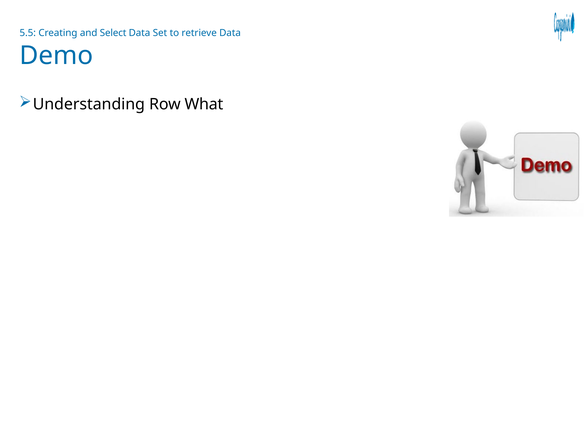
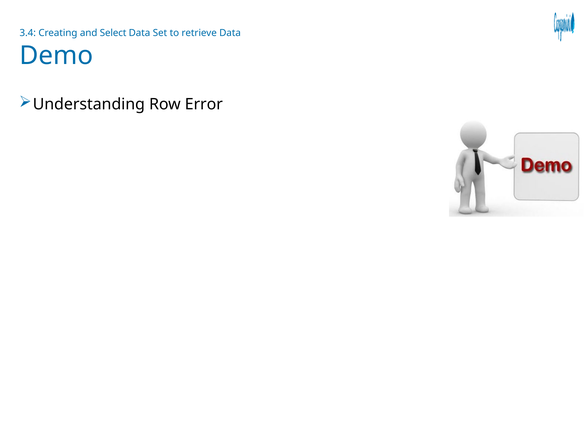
5.5: 5.5 -> 3.4
What: What -> Error
